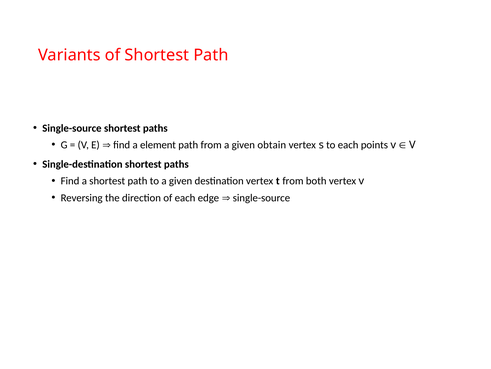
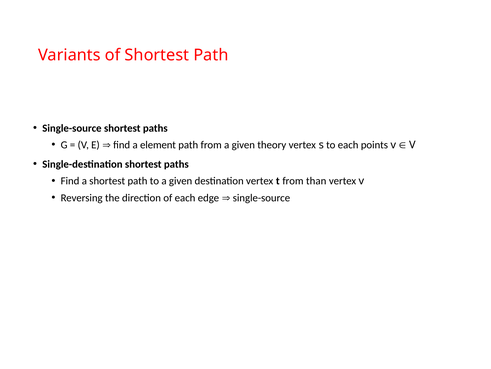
obtain: obtain -> theory
both: both -> than
